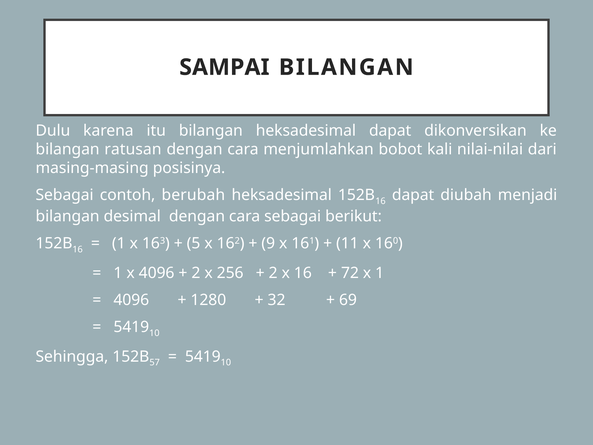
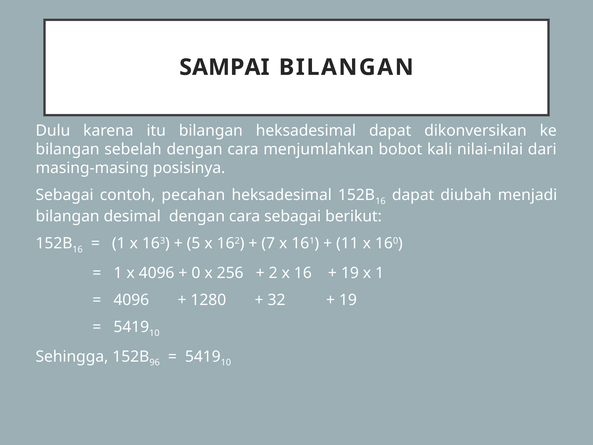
ratusan: ratusan -> sebelah
berubah: berubah -> pecahan
9: 9 -> 7
2 at (196, 273): 2 -> 0
72 at (350, 273): 72 -> 19
69 at (348, 300): 69 -> 19
57: 57 -> 96
